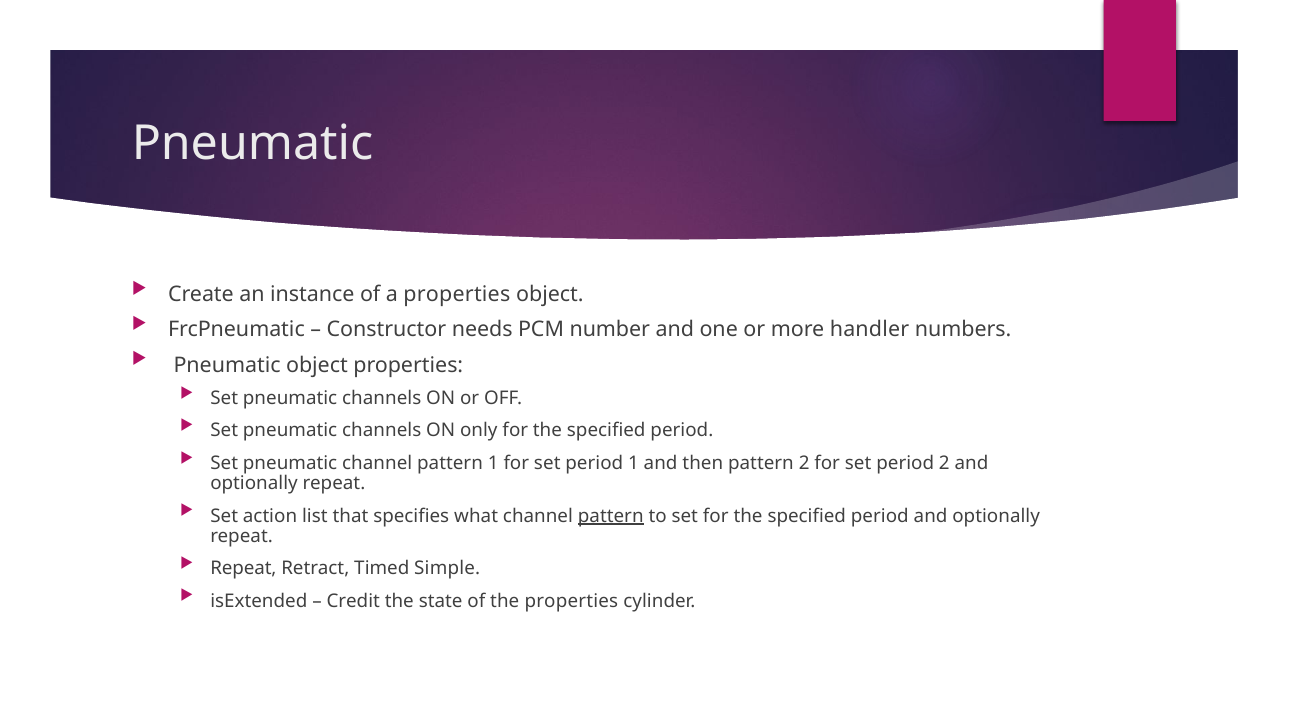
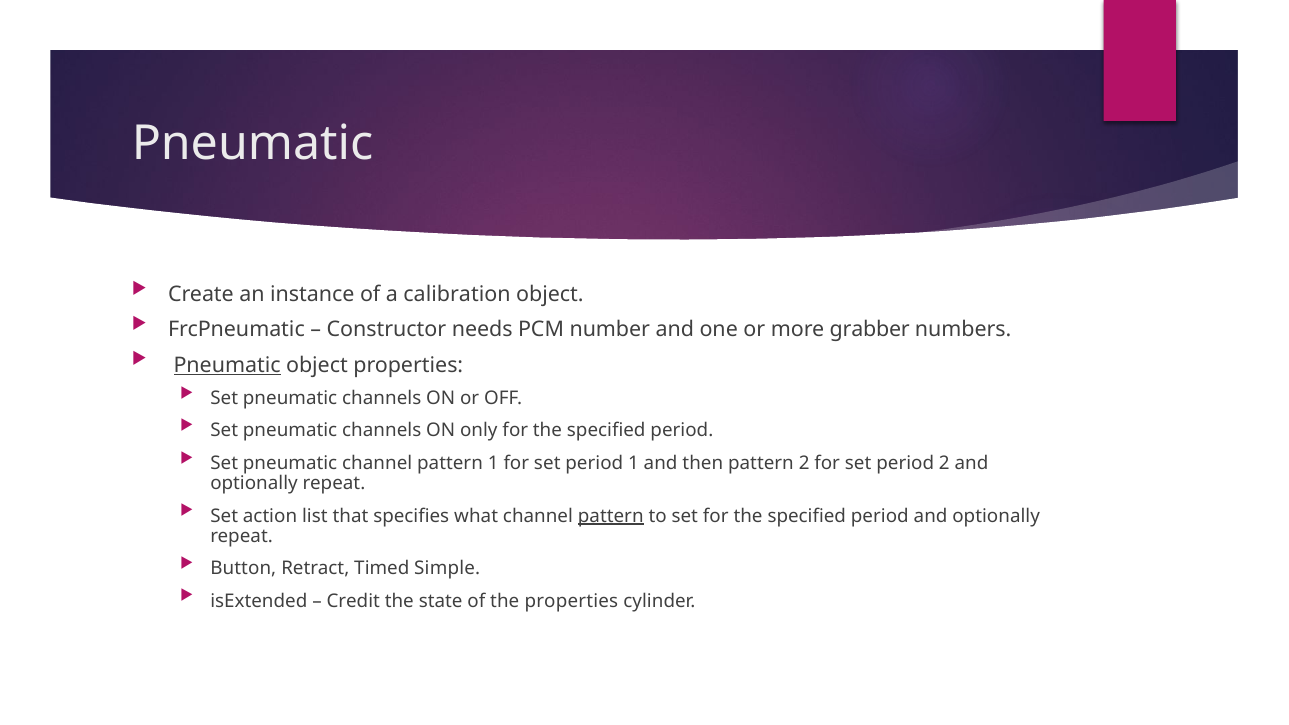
a properties: properties -> calibration
handler: handler -> grabber
Pneumatic at (227, 365) underline: none -> present
Repeat at (243, 569): Repeat -> Button
